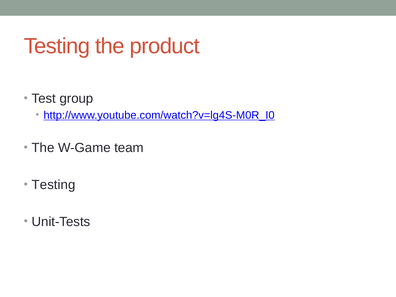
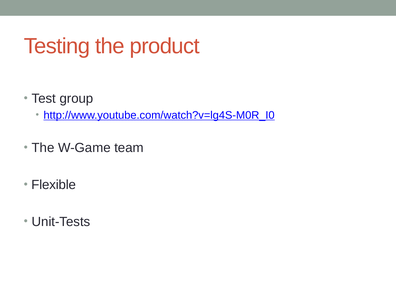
Testing at (54, 185): Testing -> Flexible
